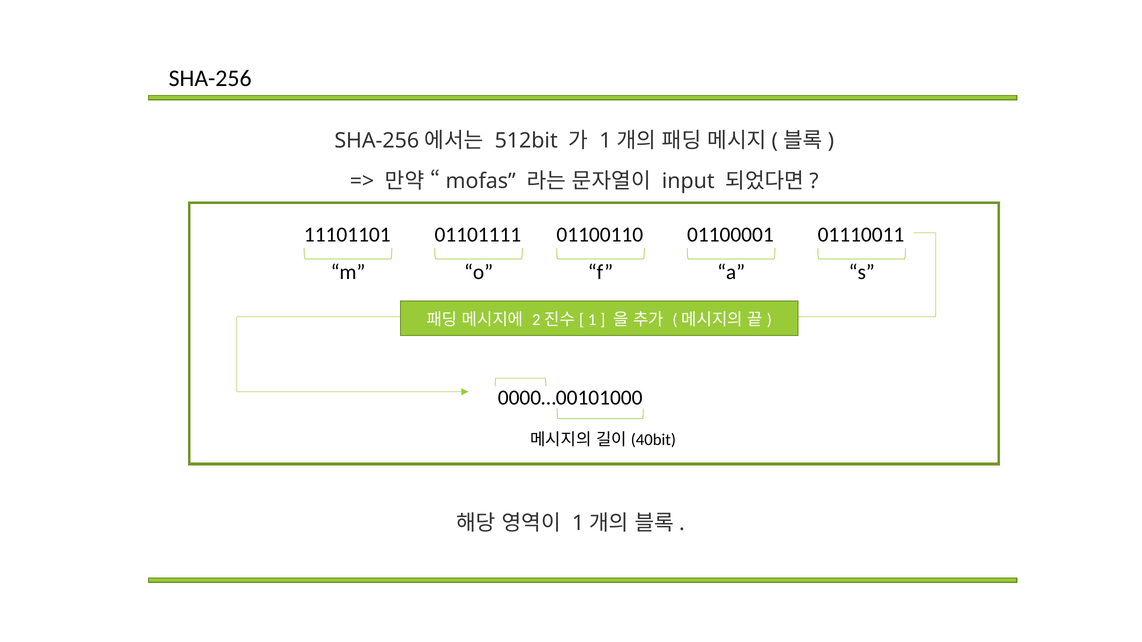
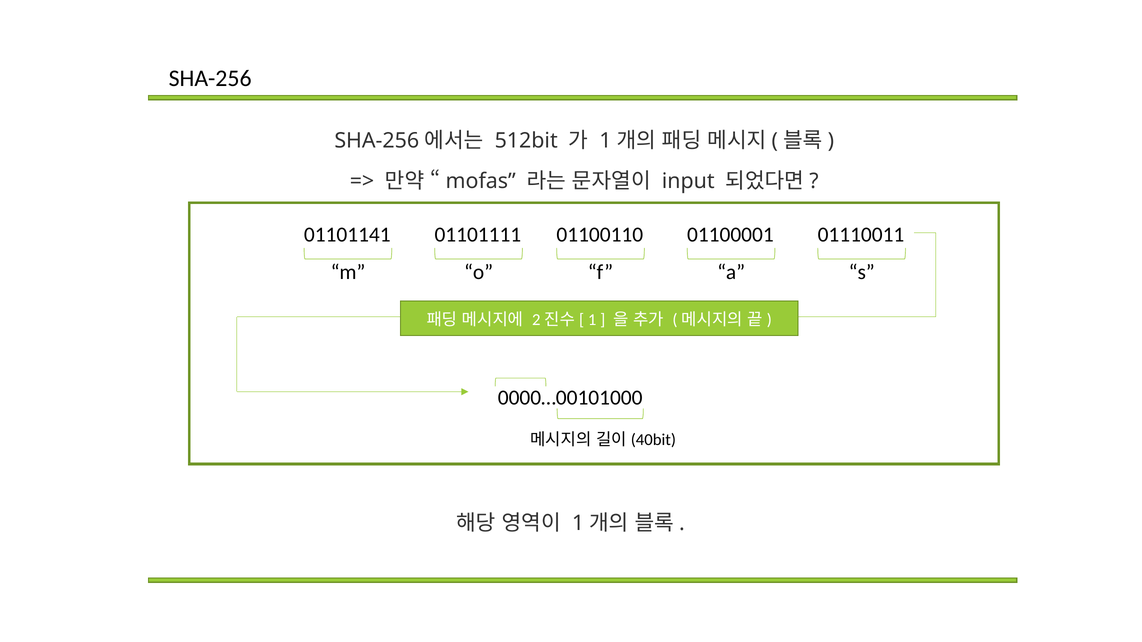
11101101: 11101101 -> 01101141
